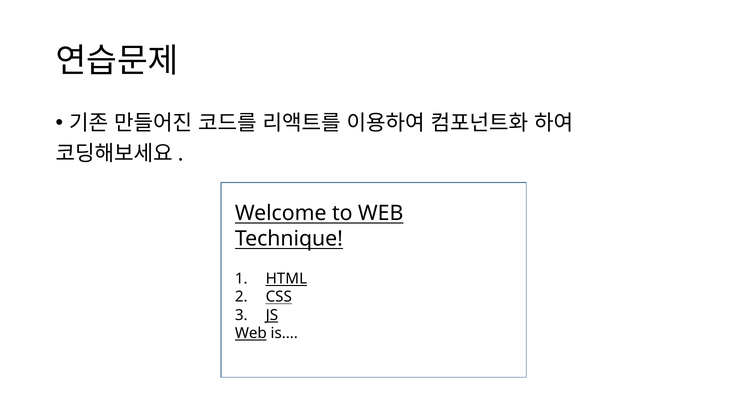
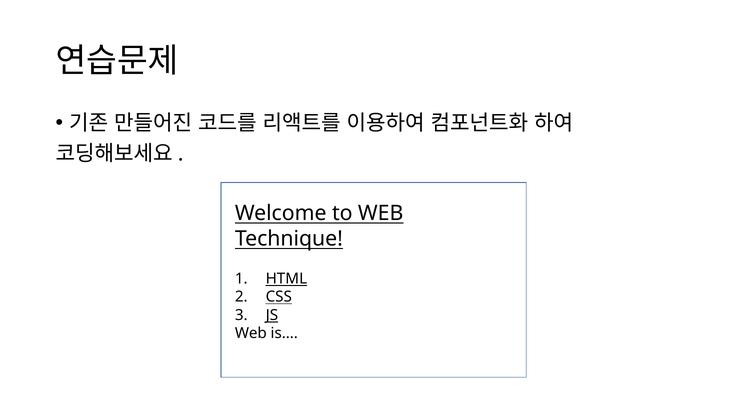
Web at (251, 333) underline: present -> none
